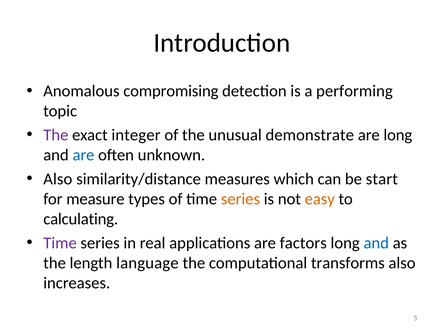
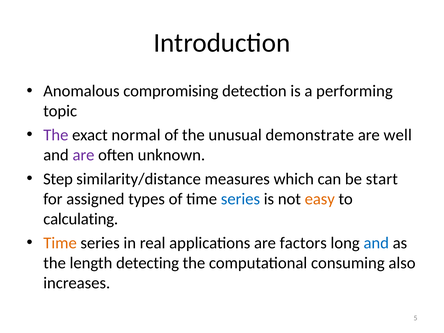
integer: integer -> normal
are long: long -> well
are at (83, 155) colour: blue -> purple
Also at (58, 179): Also -> Step
measure: measure -> assigned
series at (240, 199) colour: orange -> blue
Time at (60, 243) colour: purple -> orange
language: language -> detecting
transforms: transforms -> consuming
